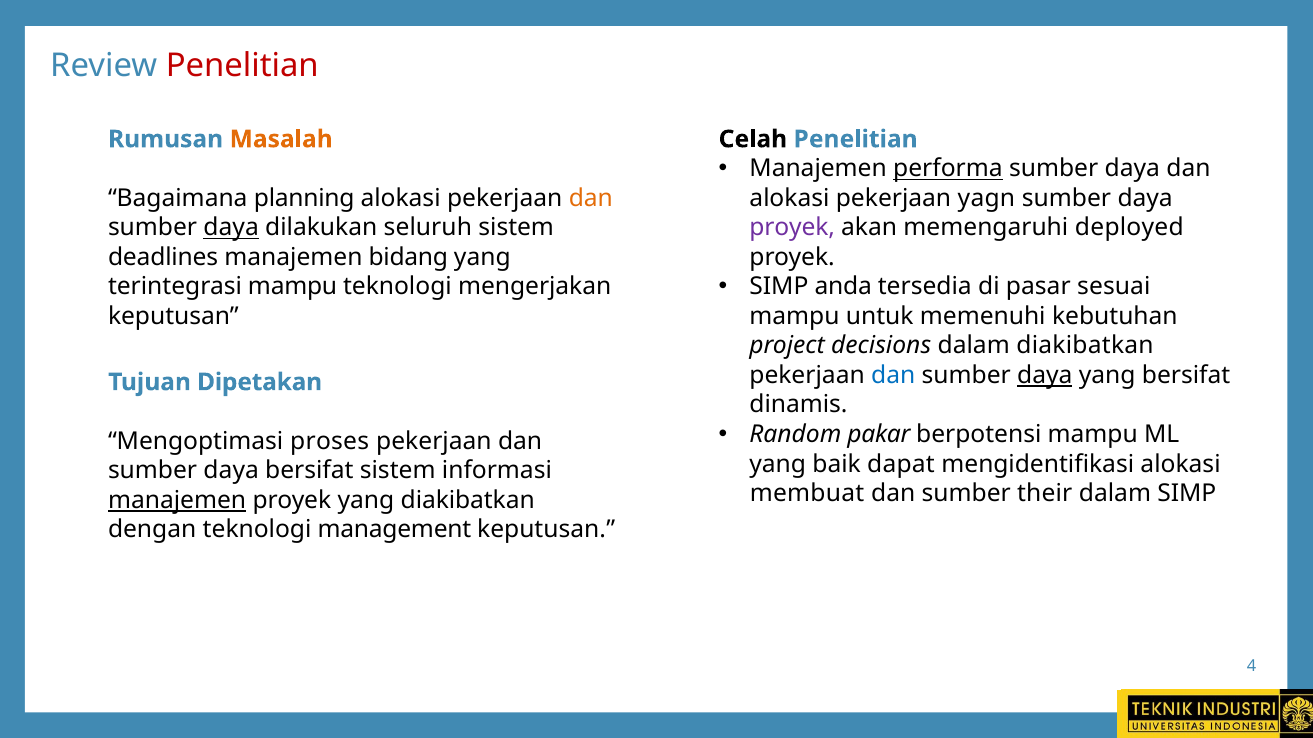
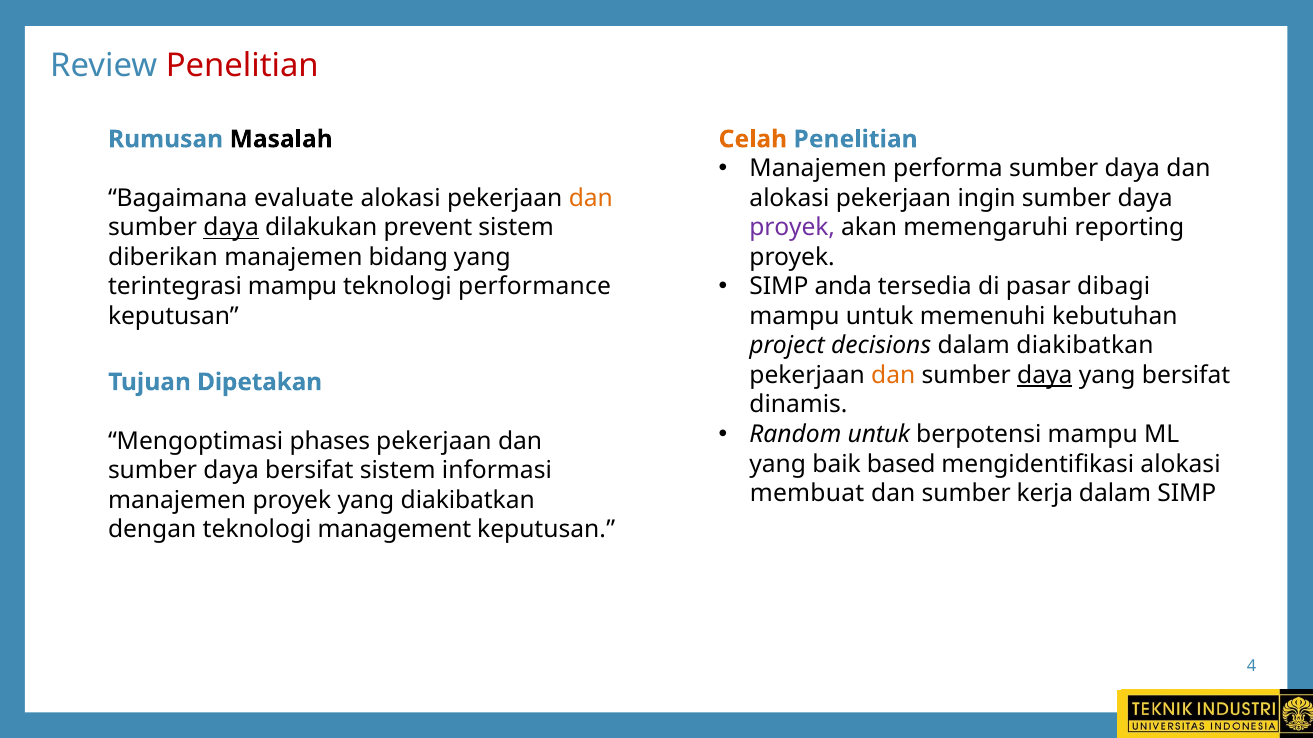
Masalah colour: orange -> black
Celah colour: black -> orange
performa underline: present -> none
planning: planning -> evaluate
yagn: yagn -> ingin
seluruh: seluruh -> prevent
deployed: deployed -> reporting
deadlines: deadlines -> diberikan
sesuai: sesuai -> dibagi
mengerjakan: mengerjakan -> performance
dan at (893, 376) colour: blue -> orange
Random pakar: pakar -> untuk
proses: proses -> phases
dapat: dapat -> based
their: their -> kerja
manajemen at (177, 501) underline: present -> none
